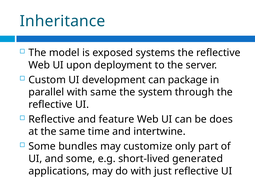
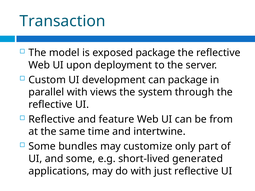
Inheritance: Inheritance -> Transaction
exposed systems: systems -> package
with same: same -> views
does: does -> from
